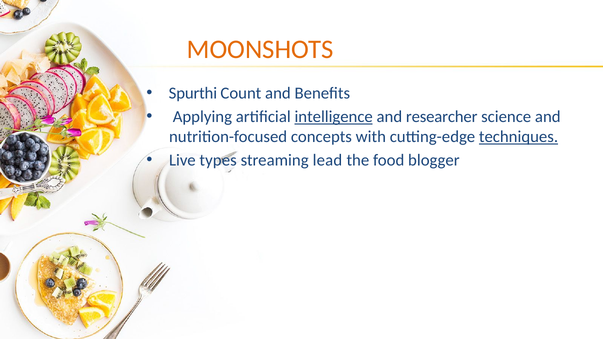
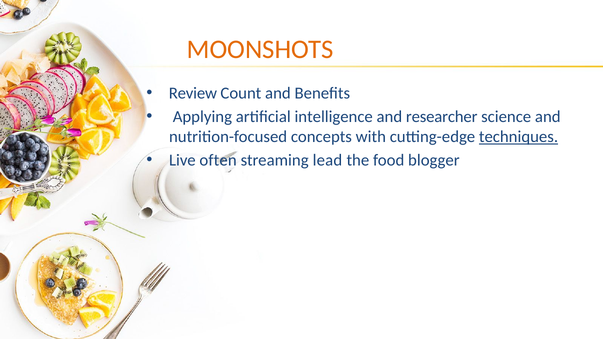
Spurthi: Spurthi -> Review
intelligence underline: present -> none
types: types -> often
